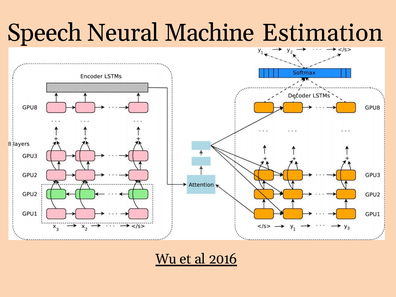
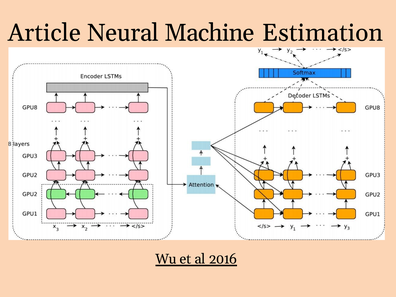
Speech: Speech -> Article
